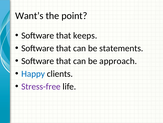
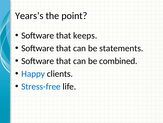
Want’s: Want’s -> Years’s
approach: approach -> combined
Stress-free colour: purple -> blue
